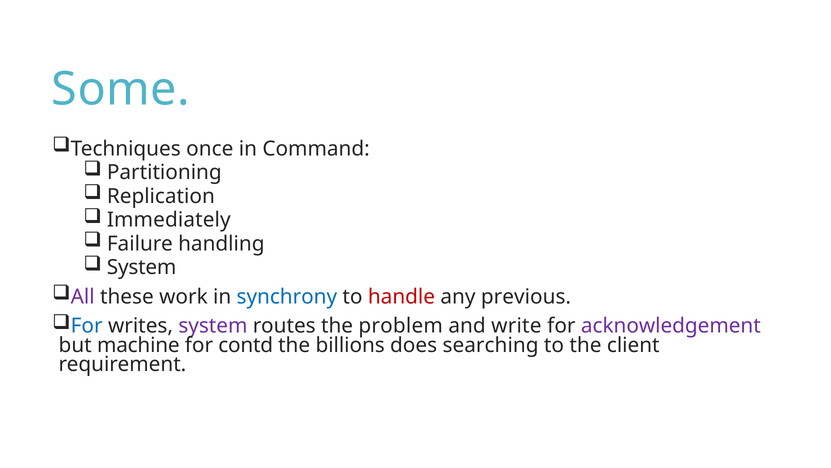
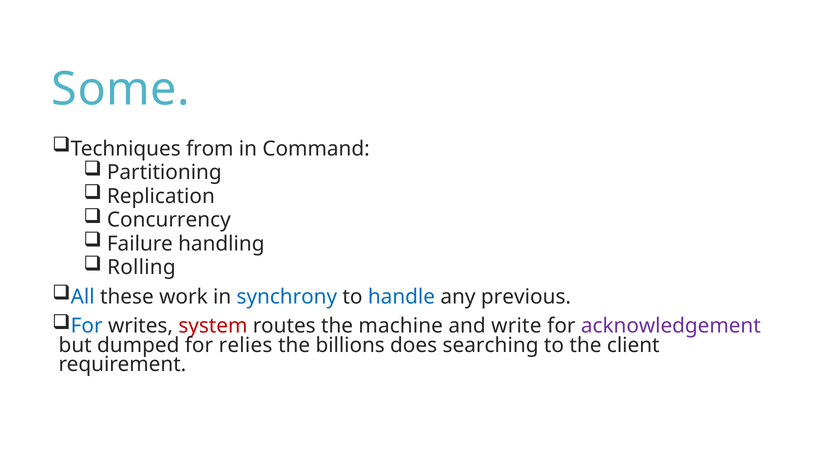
once: once -> from
Immediately: Immediately -> Concurrency
System at (142, 267): System -> Rolling
All colour: purple -> blue
handle colour: red -> blue
system at (213, 326) colour: purple -> red
problem: problem -> machine
machine: machine -> dumped
contd: contd -> relies
